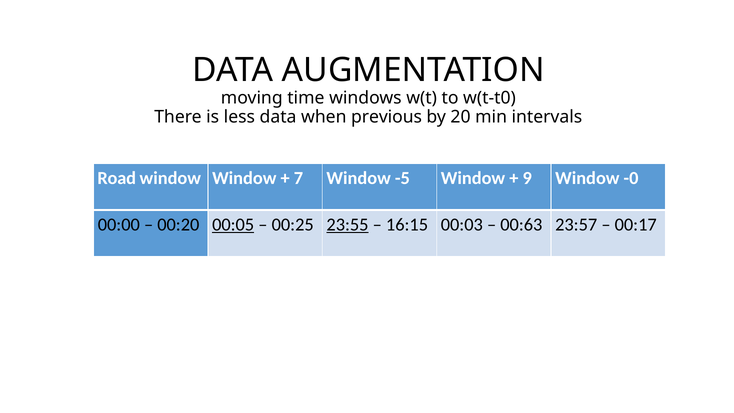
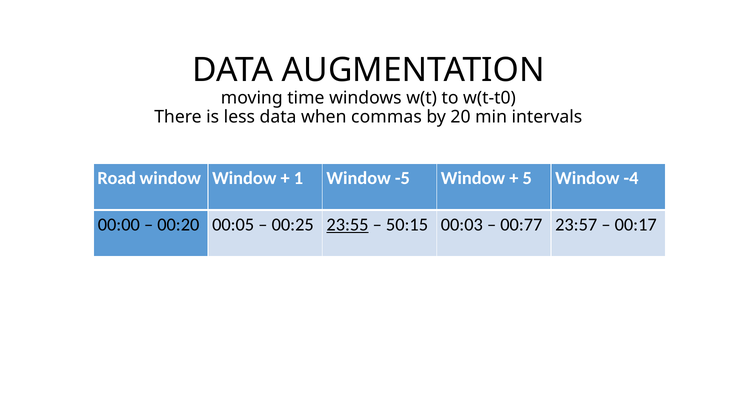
previous: previous -> commas
7: 7 -> 1
9: 9 -> 5
-0: -0 -> -4
00:05 underline: present -> none
16:15: 16:15 -> 50:15
00:63: 00:63 -> 00:77
